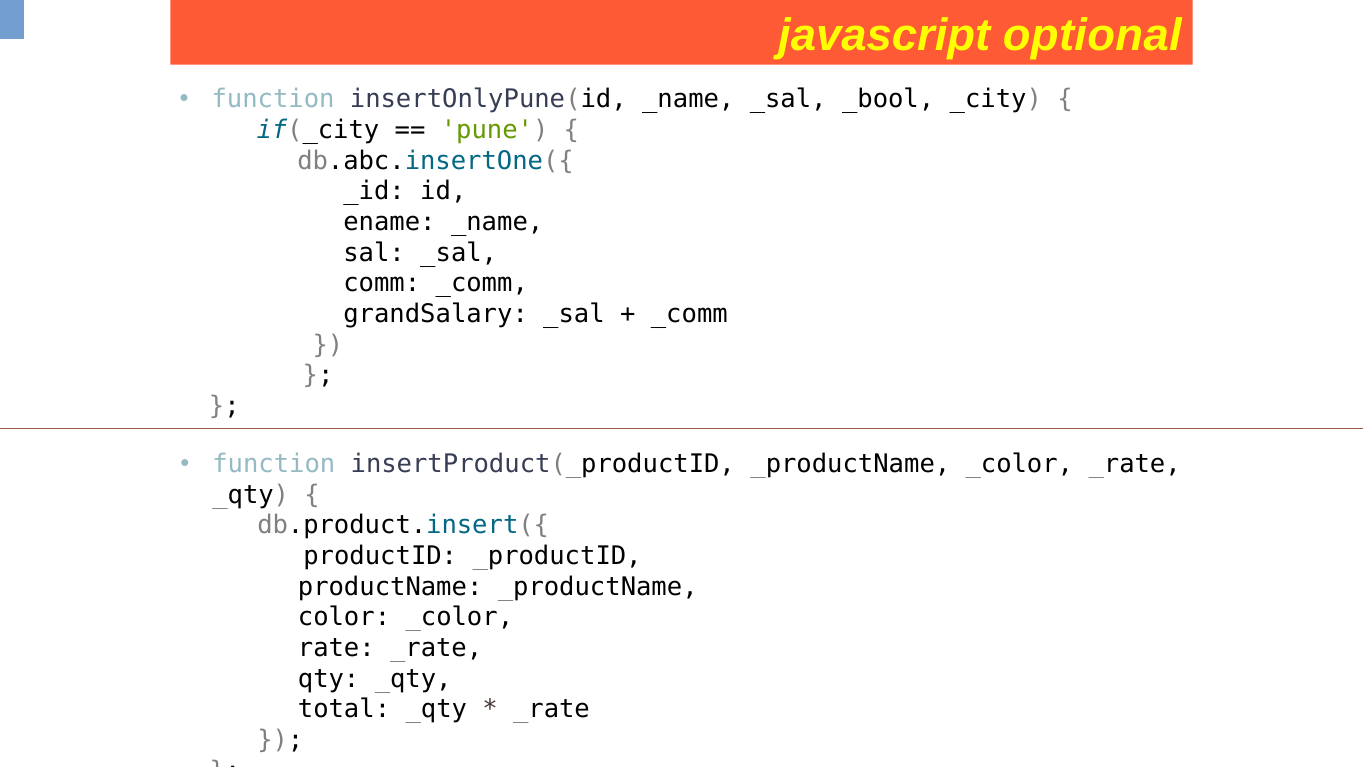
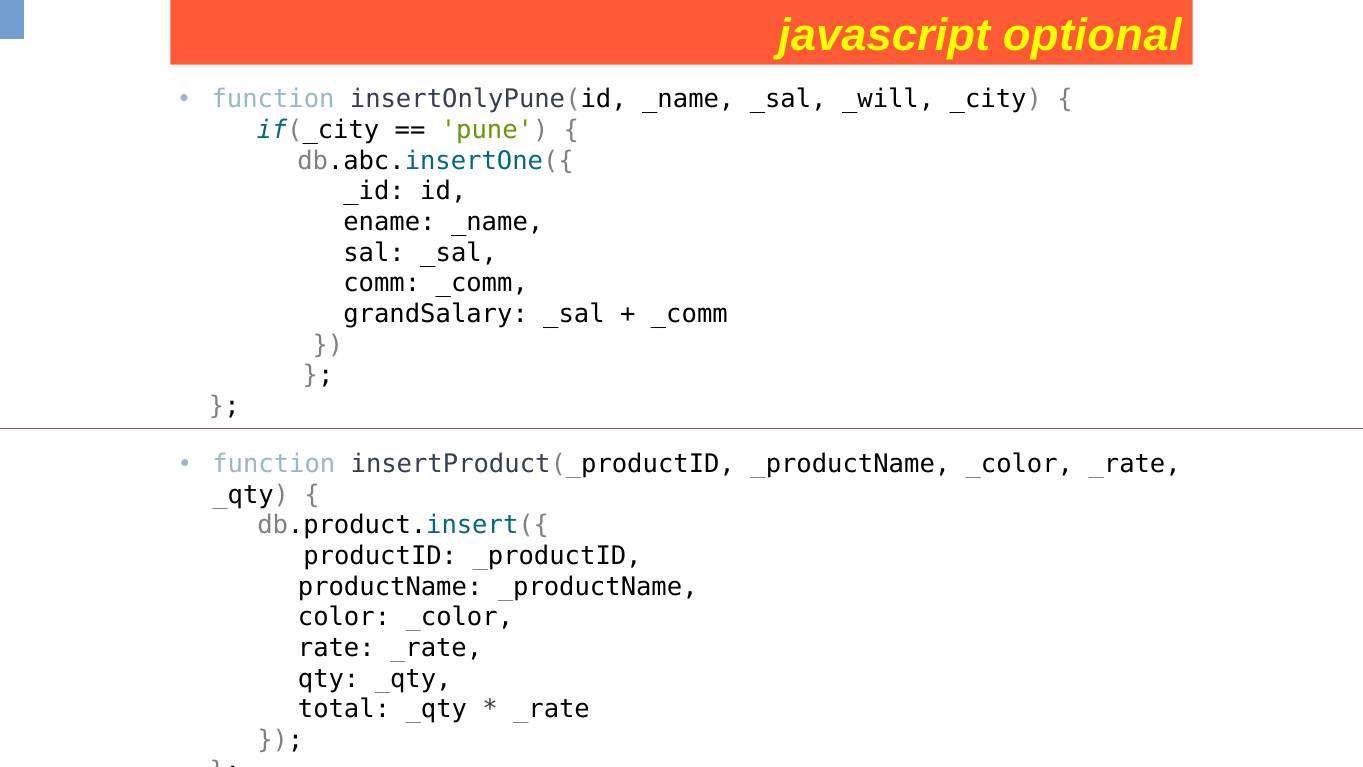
_bool: _bool -> _will
